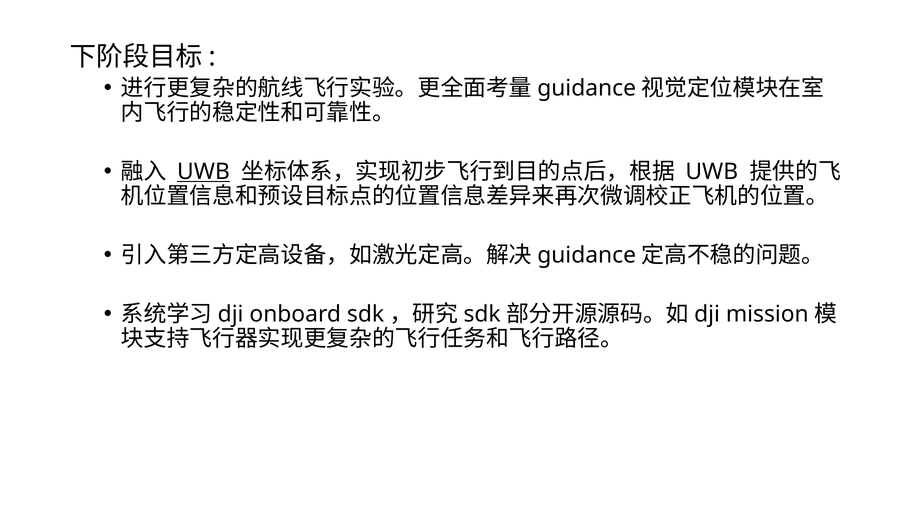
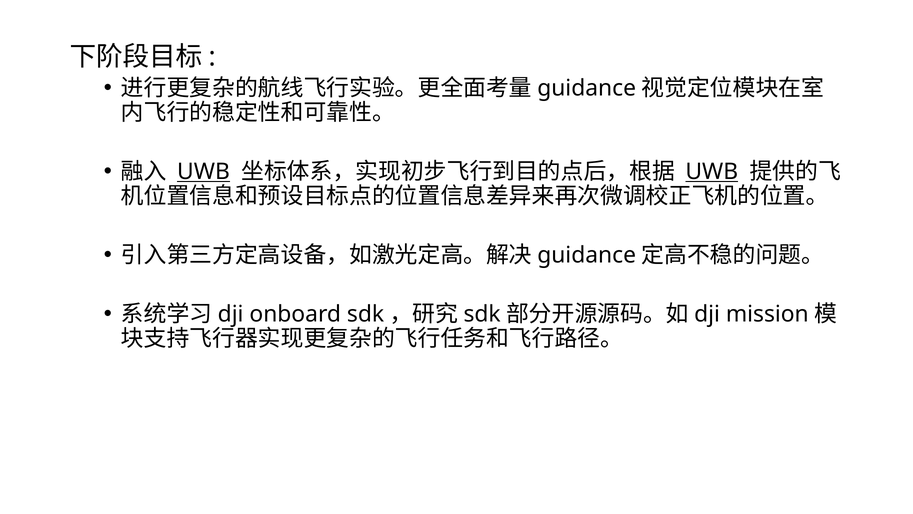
UWB at (712, 172) underline: none -> present
